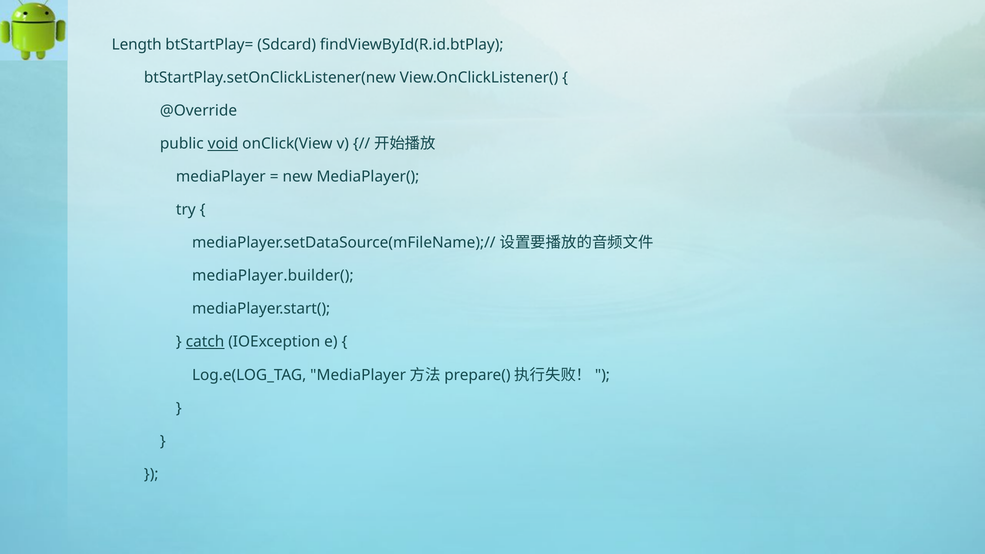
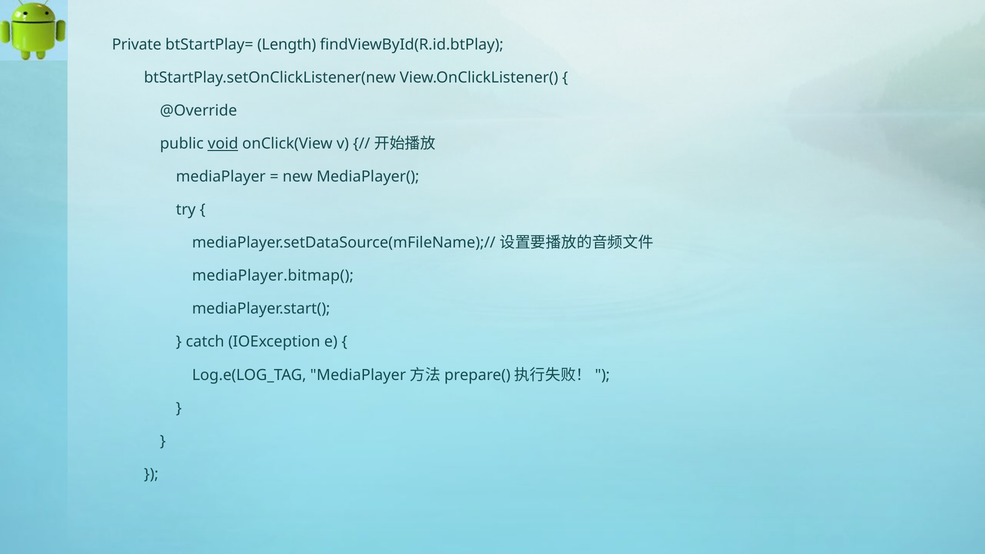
Length: Length -> Private
Sdcard: Sdcard -> Length
mediaPlayer.builder(: mediaPlayer.builder( -> mediaPlayer.bitmap(
catch underline: present -> none
